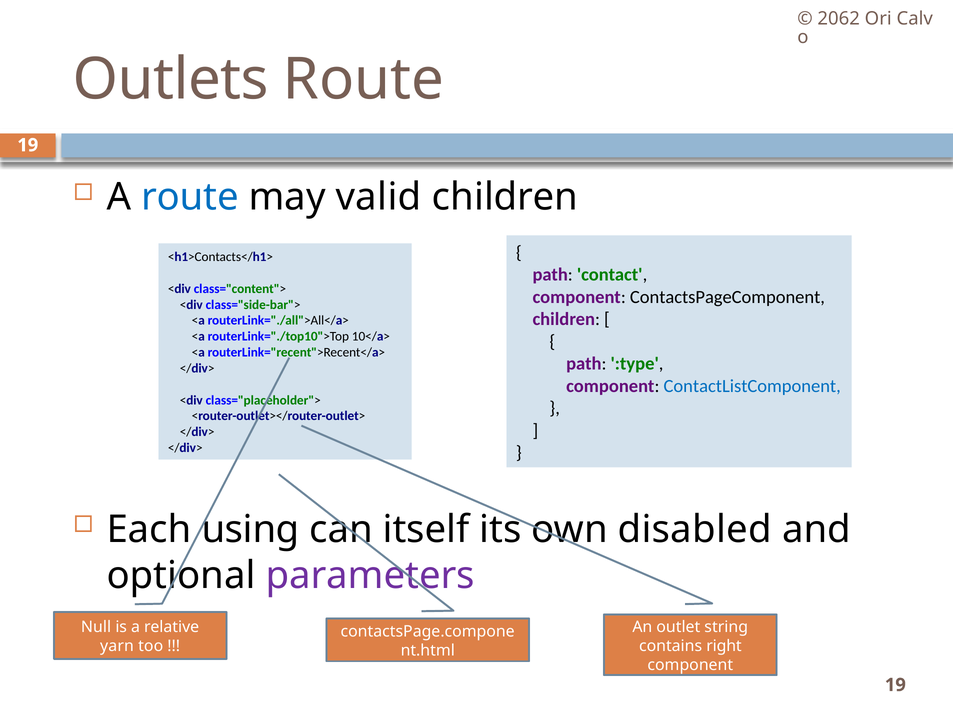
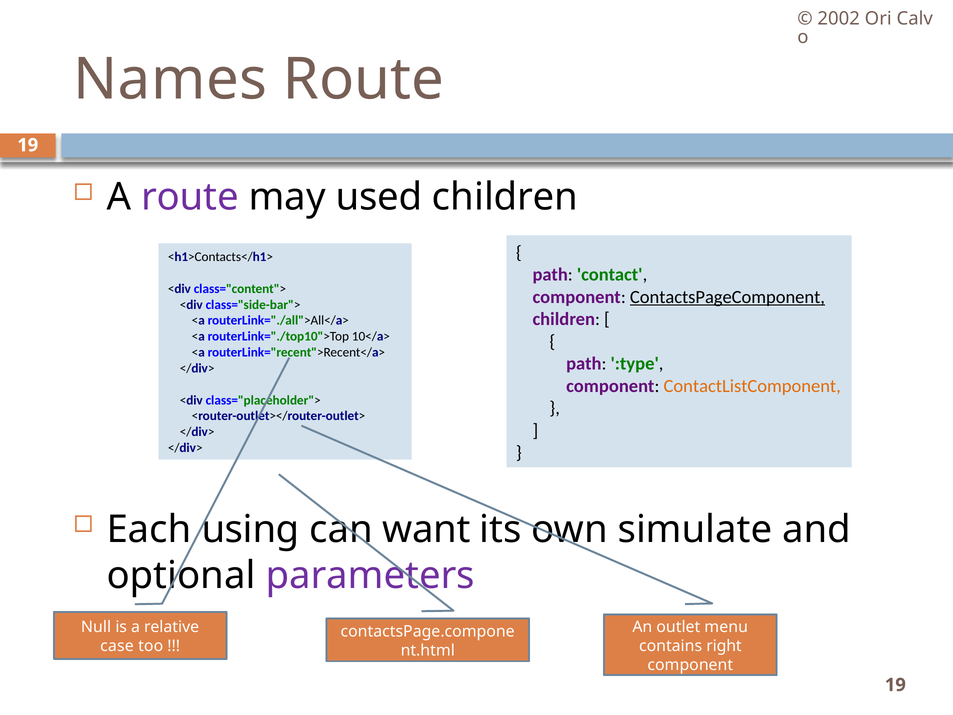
2062: 2062 -> 2002
Outlets: Outlets -> Names
route at (190, 197) colour: blue -> purple
valid: valid -> used
ContactsPageComponent underline: none -> present
ContactListComponent colour: blue -> orange
itself: itself -> want
disabled: disabled -> simulate
string: string -> menu
yarn: yarn -> case
